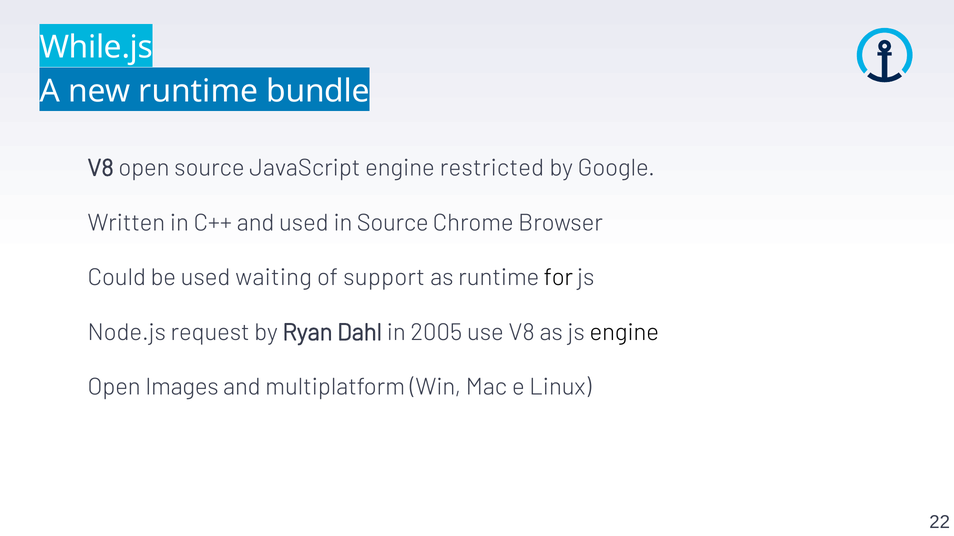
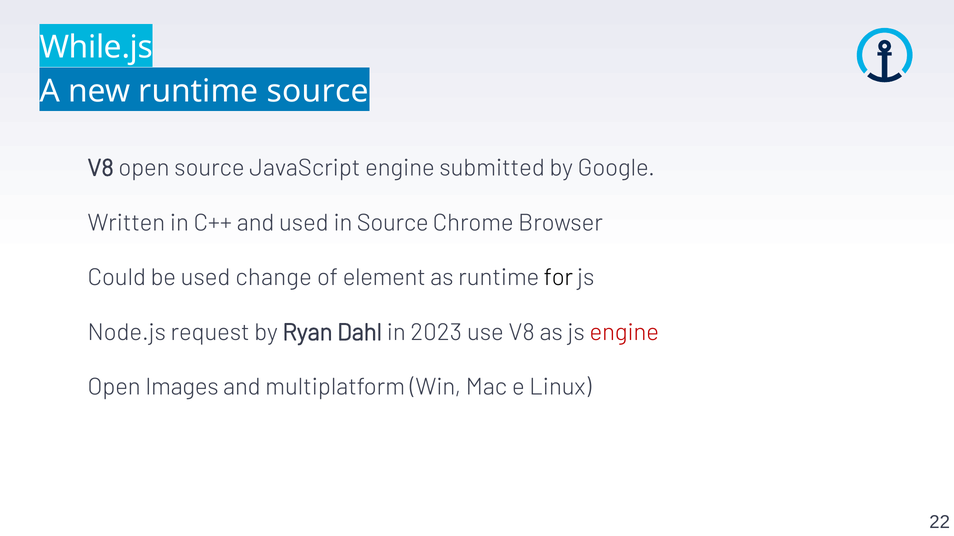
runtime bundle: bundle -> source
restricted: restricted -> submitted
waiting: waiting -> change
support: support -> element
2005: 2005 -> 2023
engine at (624, 333) colour: black -> red
